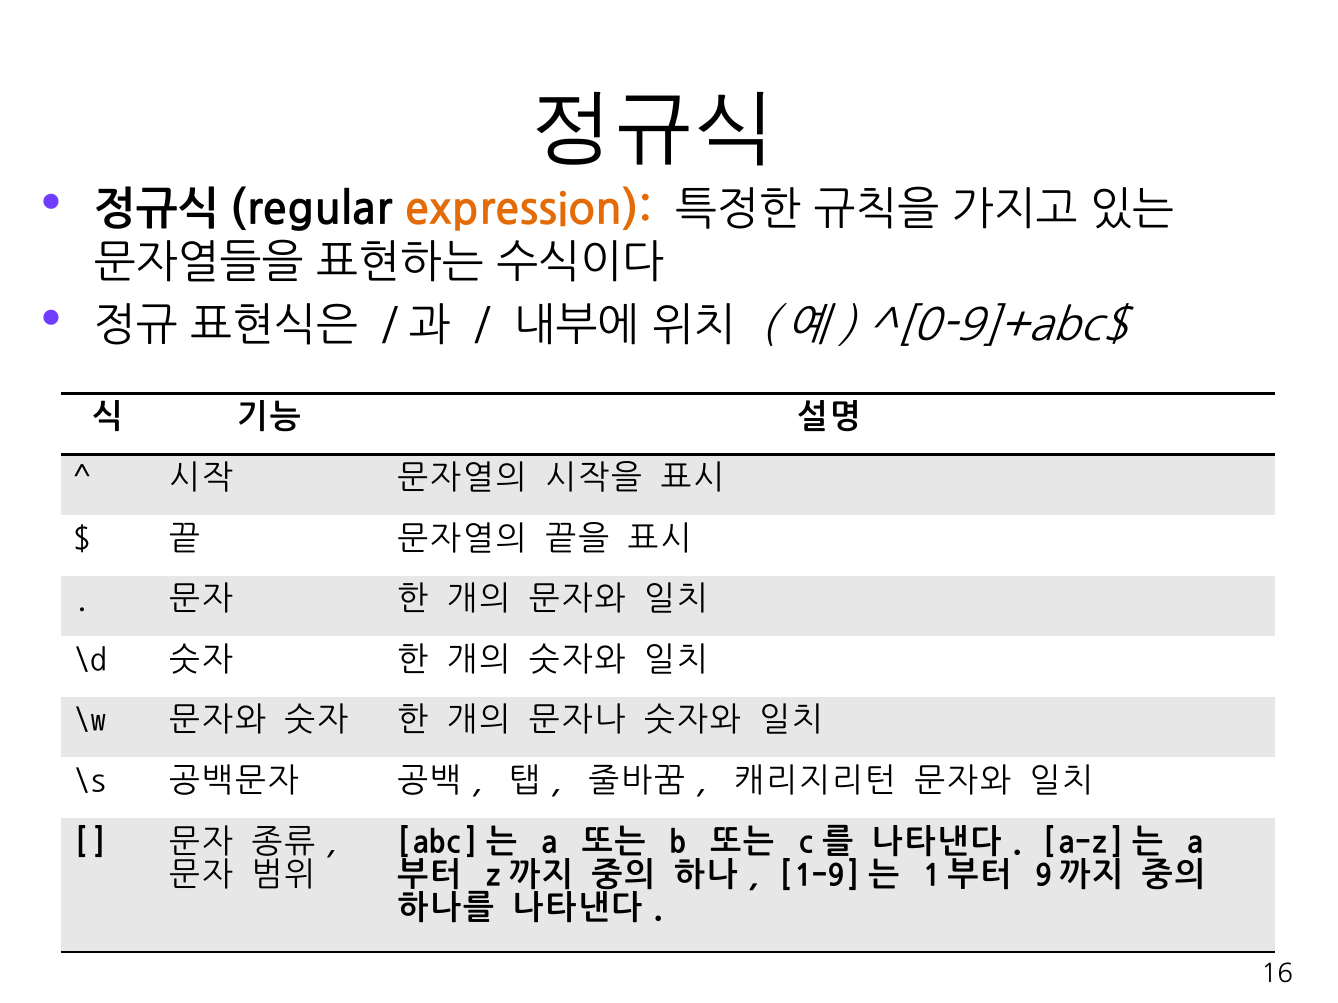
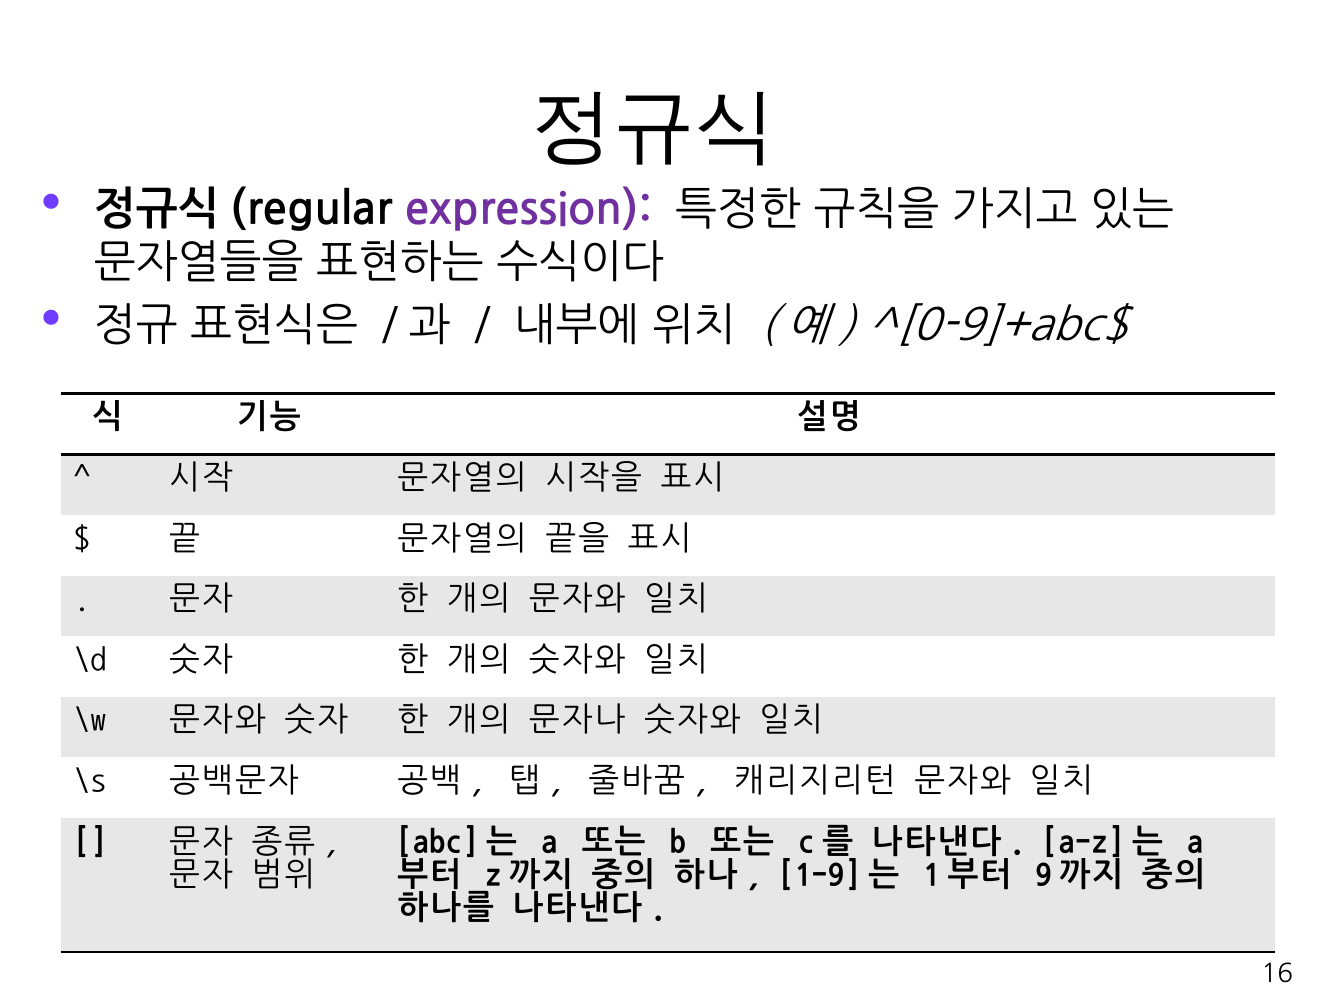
expression colour: orange -> purple
